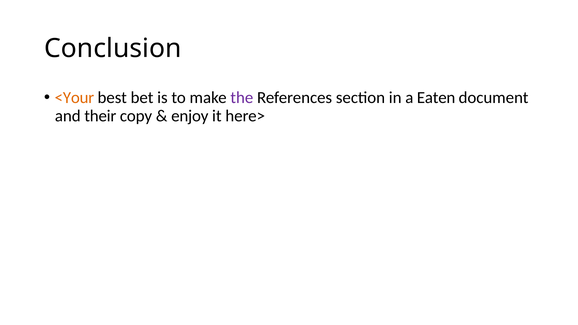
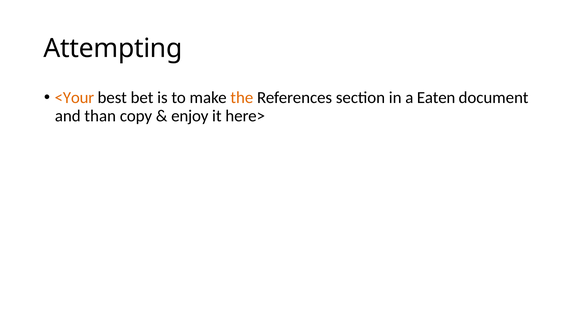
Conclusion: Conclusion -> Attempting
the colour: purple -> orange
their: their -> than
